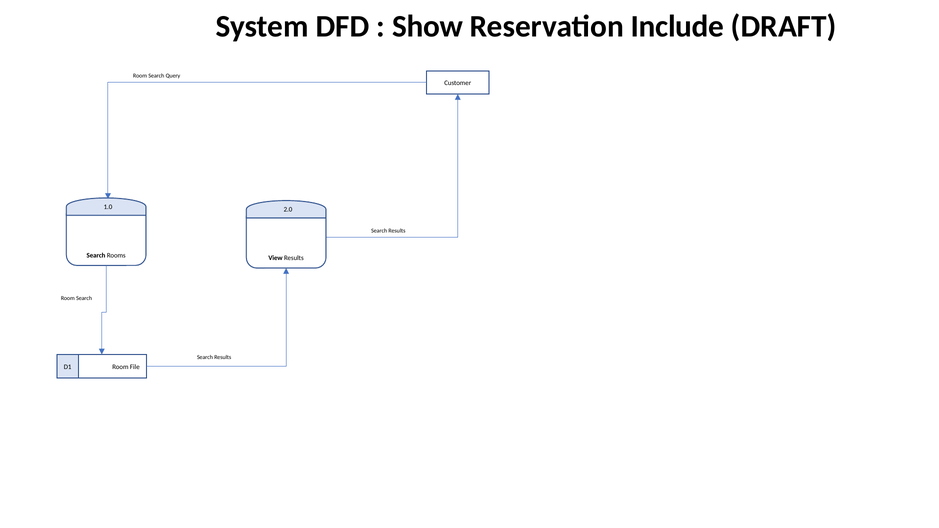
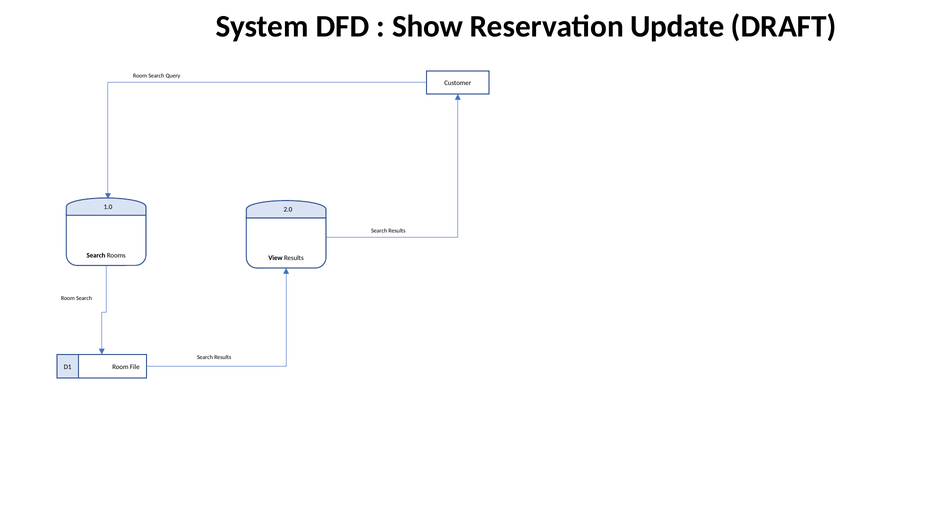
Include: Include -> Update
